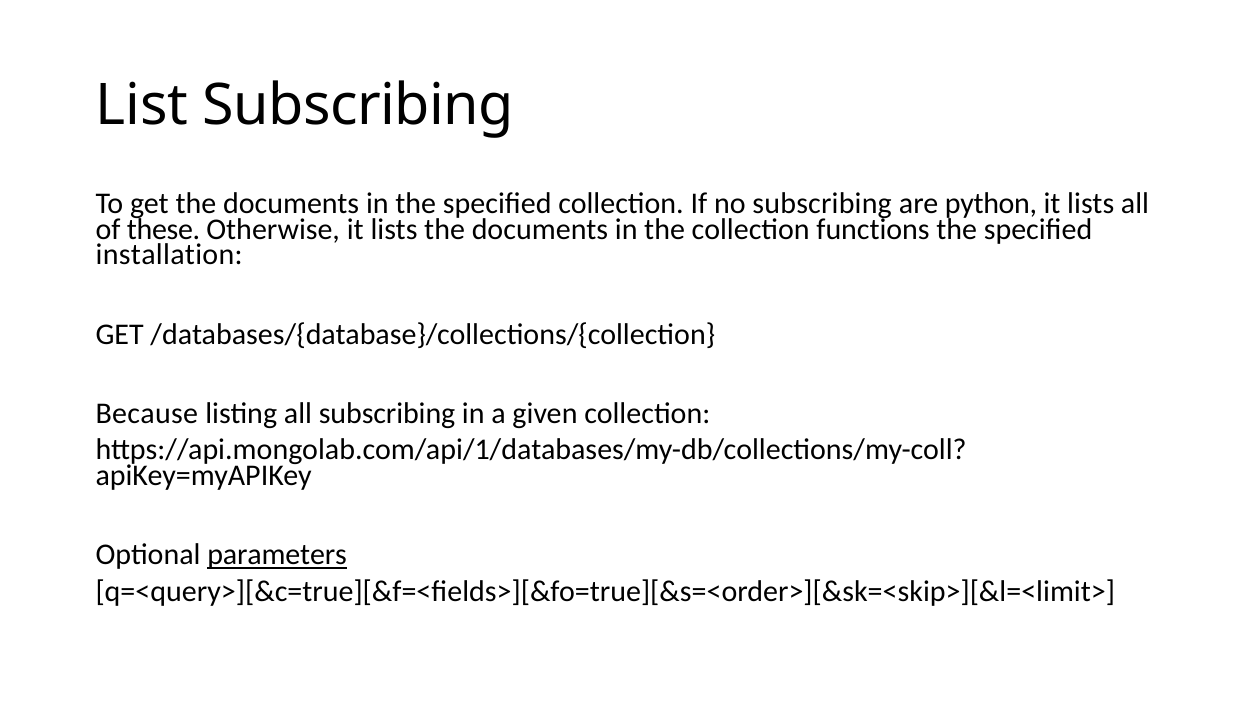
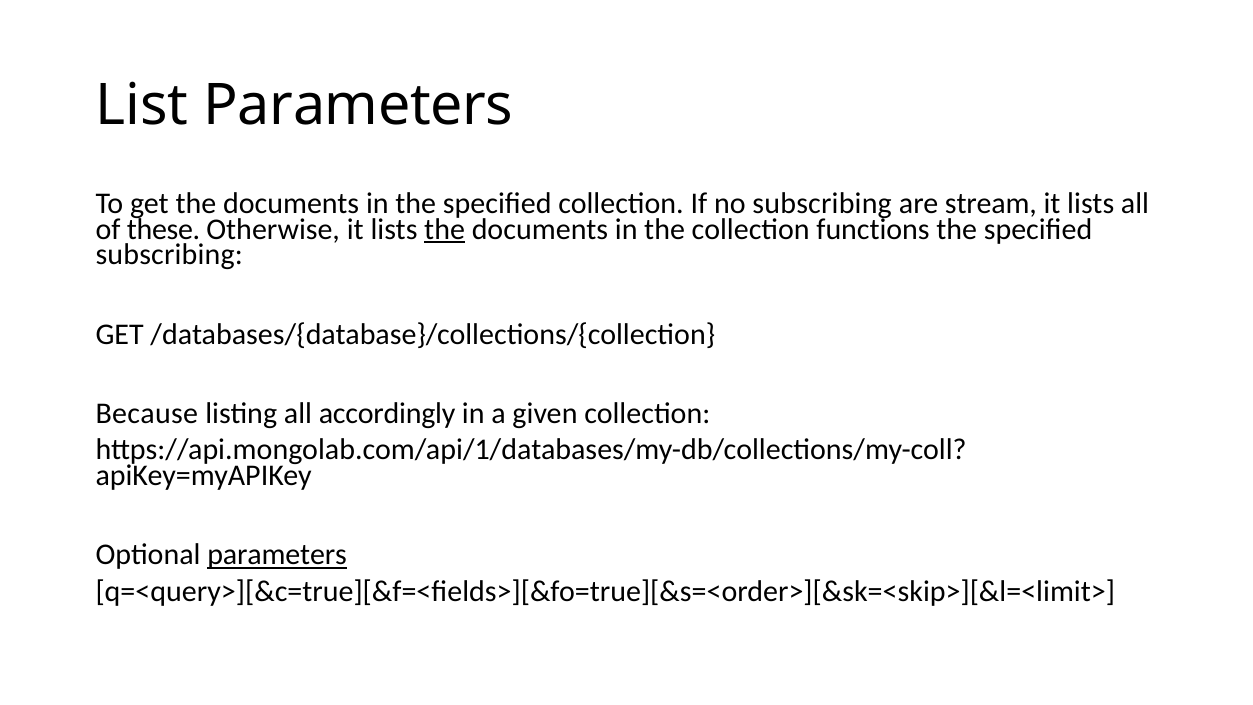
List Subscribing: Subscribing -> Parameters
python: python -> stream
the at (445, 229) underline: none -> present
installation at (169, 255): installation -> subscribing
all subscribing: subscribing -> accordingly
